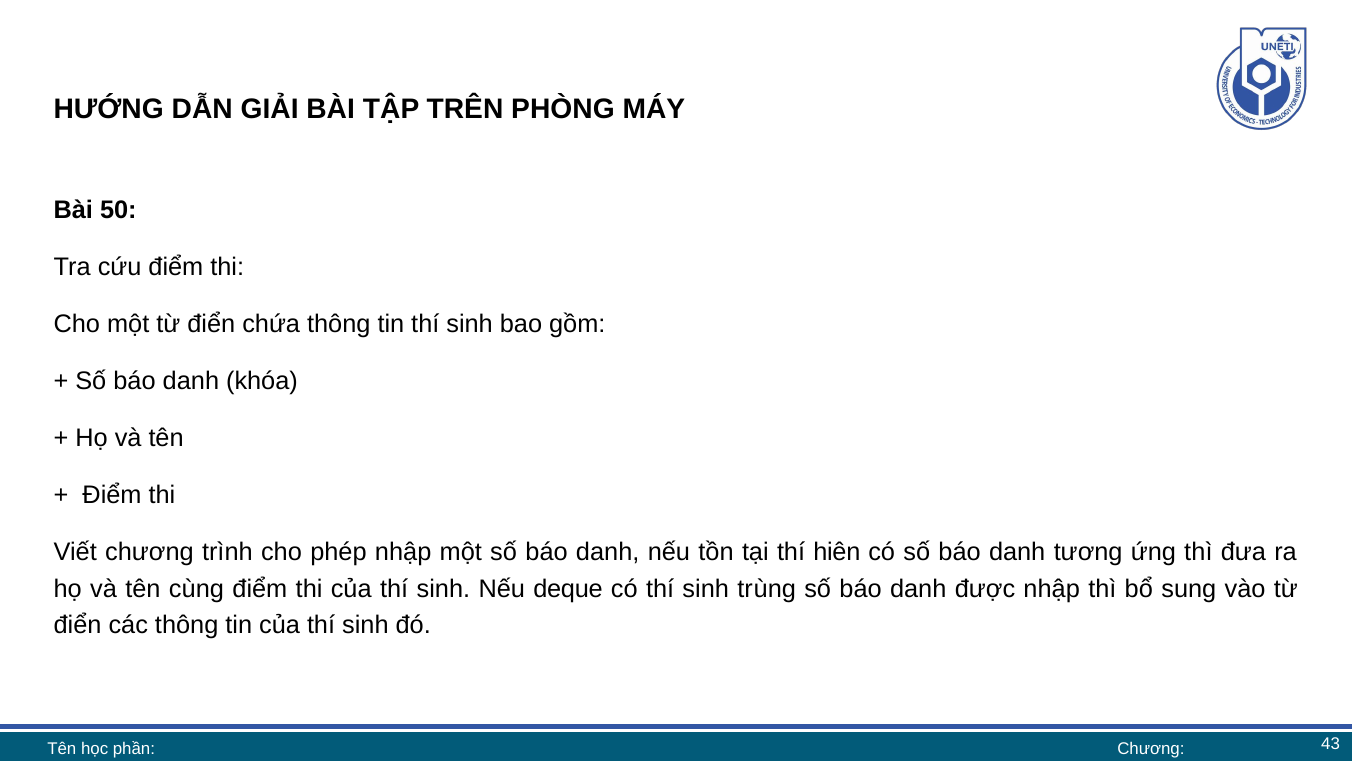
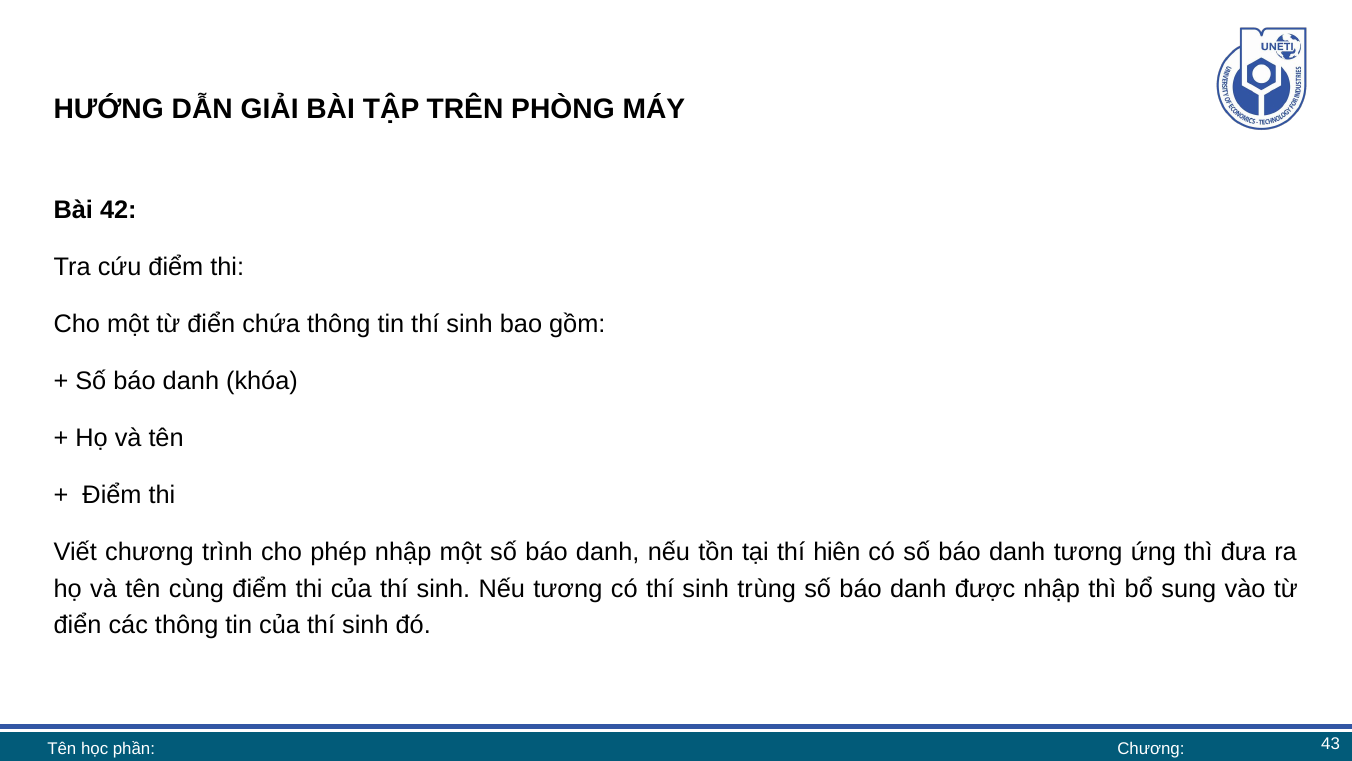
50: 50 -> 42
Nếu deque: deque -> tương
